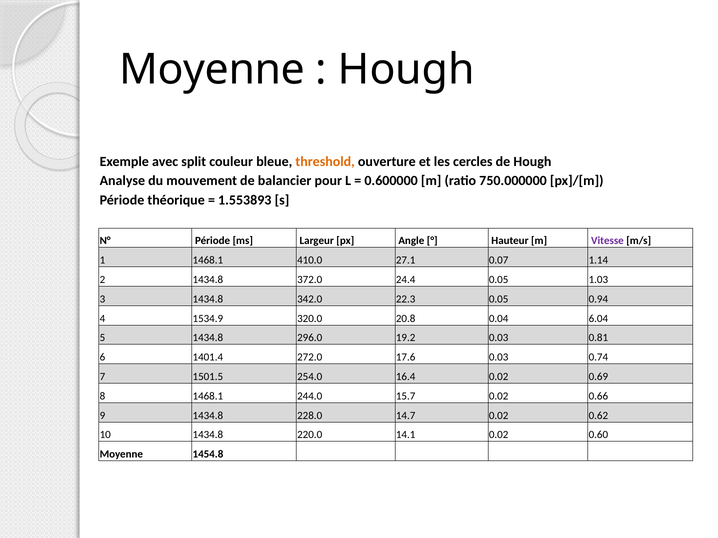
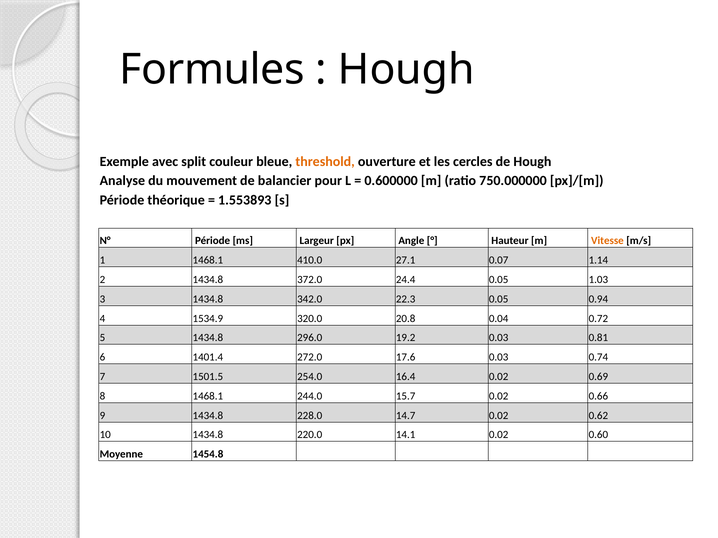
Moyenne at (212, 69): Moyenne -> Formules
Vitesse colour: purple -> orange
6.04: 6.04 -> 0.72
